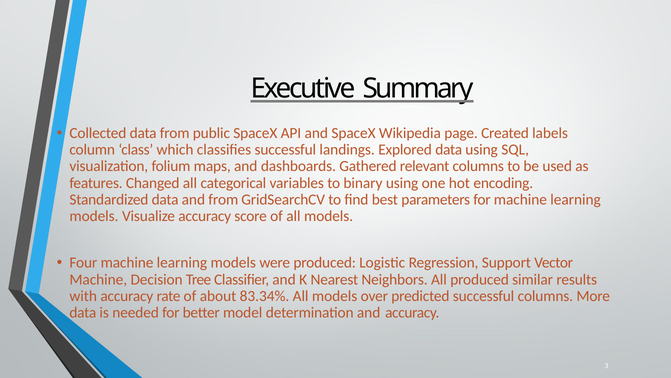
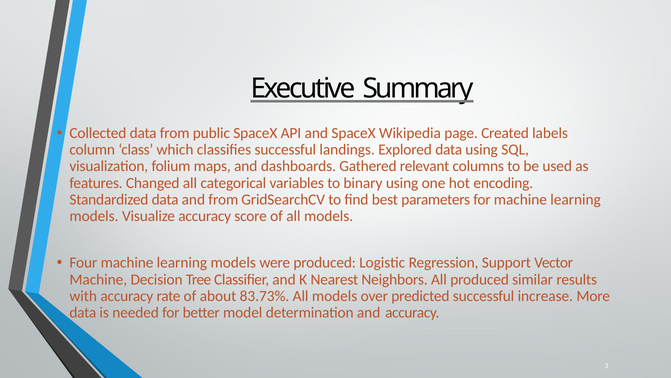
83.34%: 83.34% -> 83.73%
successful columns: columns -> increase
